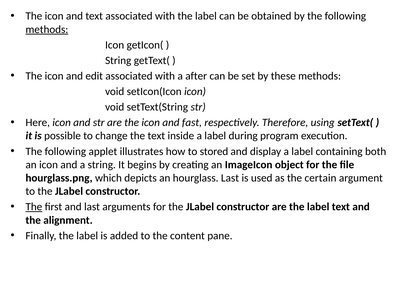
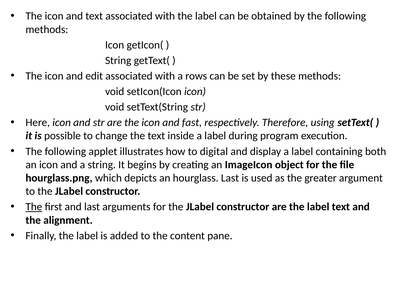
methods at (47, 29) underline: present -> none
after: after -> rows
stored: stored -> digital
certain: certain -> greater
